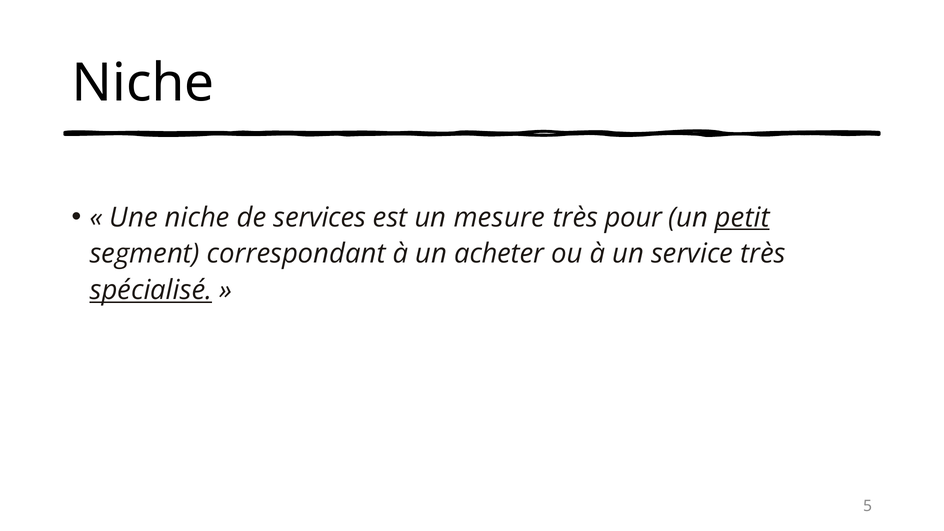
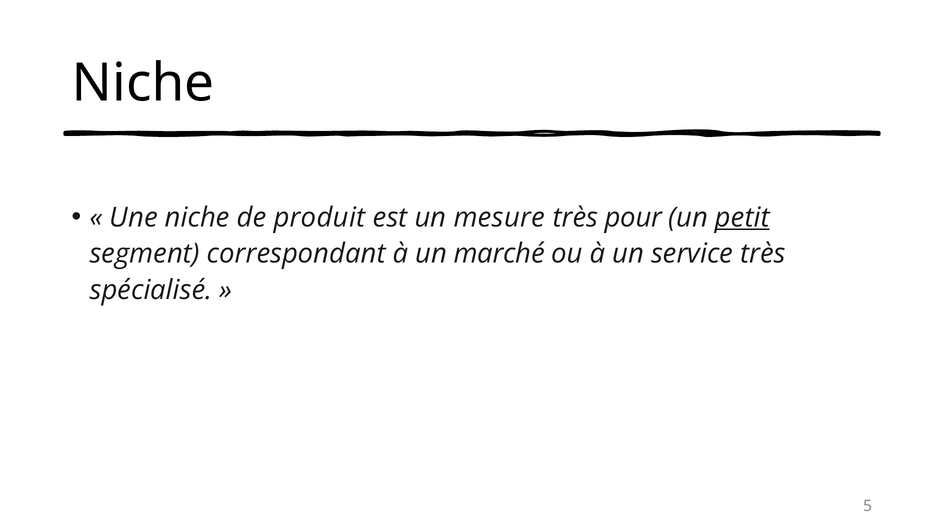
services: services -> produit
acheter: acheter -> marché
spécialisé underline: present -> none
